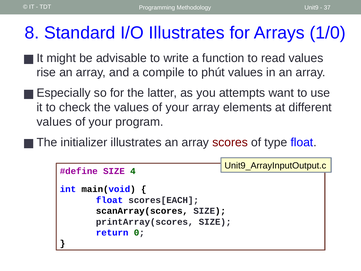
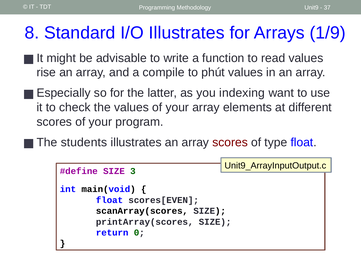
1/0: 1/0 -> 1/9
attempts: attempts -> indexing
values at (54, 122): values -> scores
initializer: initializer -> students
4: 4 -> 3
scores[EACH: scores[EACH -> scores[EVEN
